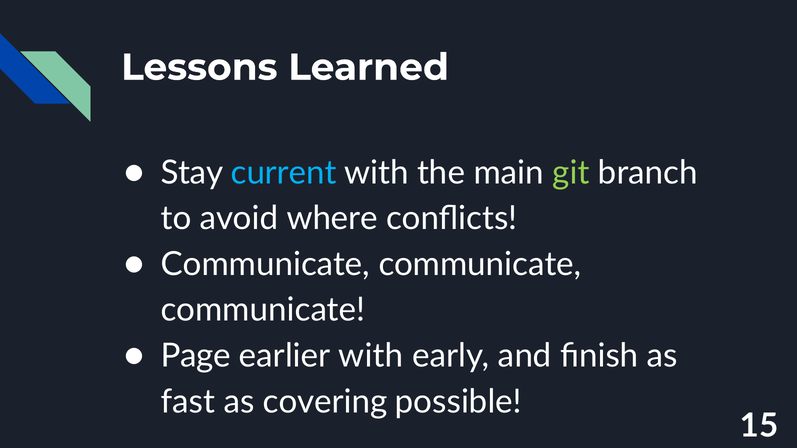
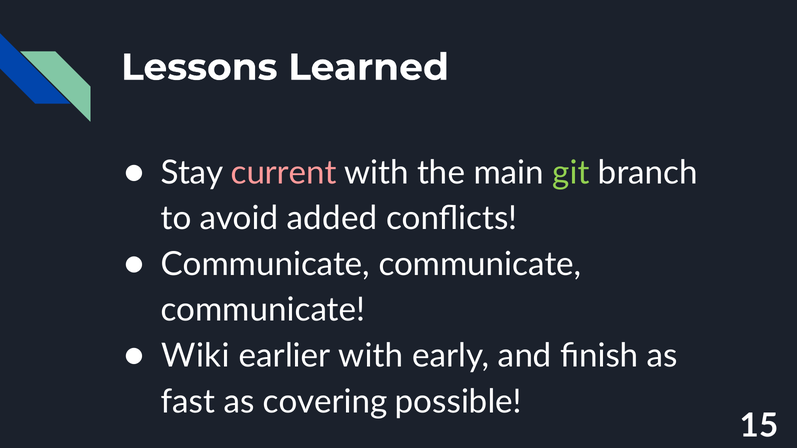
current colour: light blue -> pink
where: where -> added
Page: Page -> Wiki
